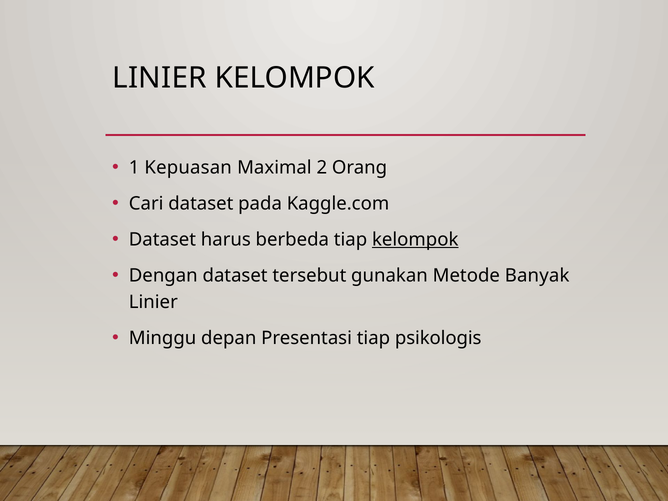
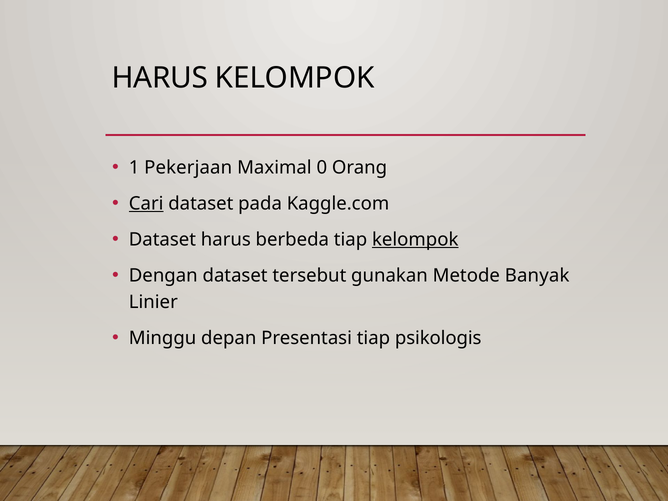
LINIER at (160, 78): LINIER -> HARUS
Kepuasan: Kepuasan -> Pekerjaan
2: 2 -> 0
Cari underline: none -> present
